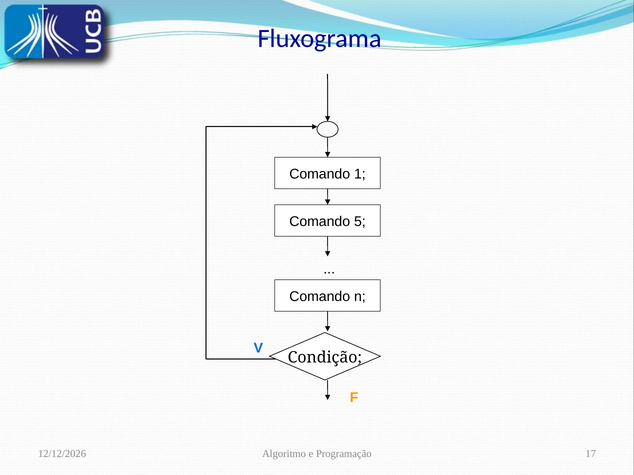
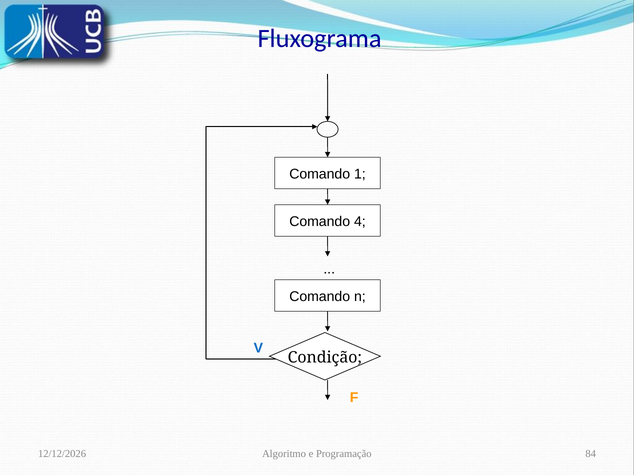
5: 5 -> 4
17: 17 -> 84
